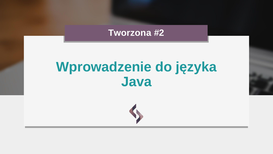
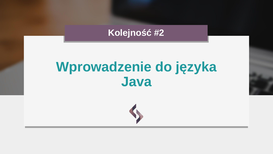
Tworzona: Tworzona -> Kolejność
